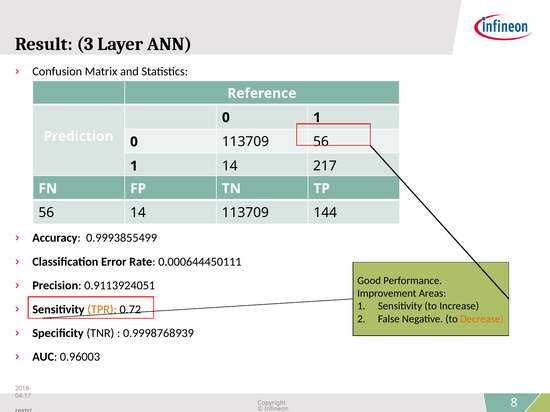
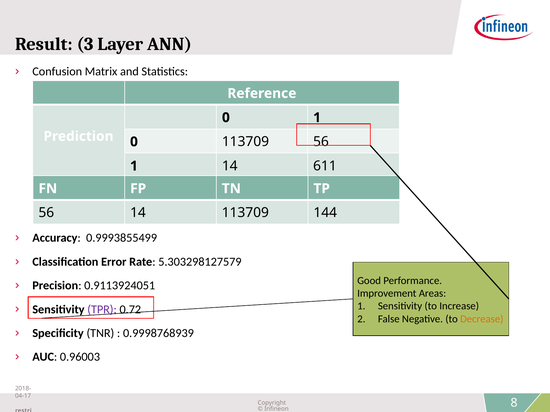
217: 217 -> 611
0.000644450111: 0.000644450111 -> 5.303298127579
TPR colour: orange -> purple
